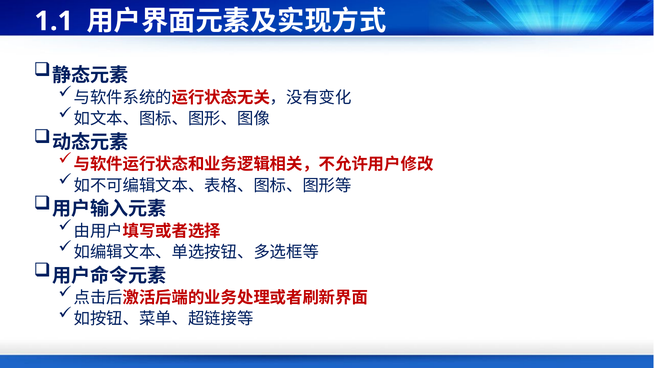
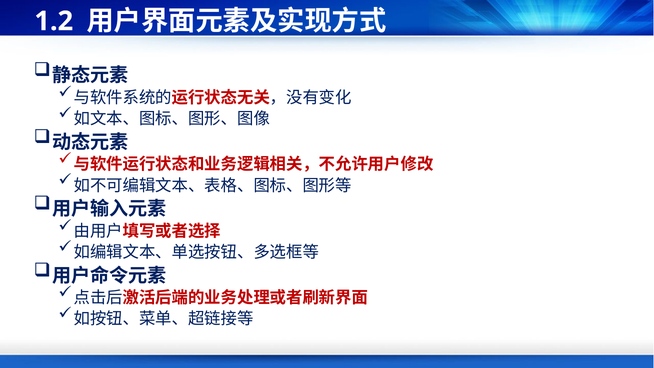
1.1: 1.1 -> 1.2
